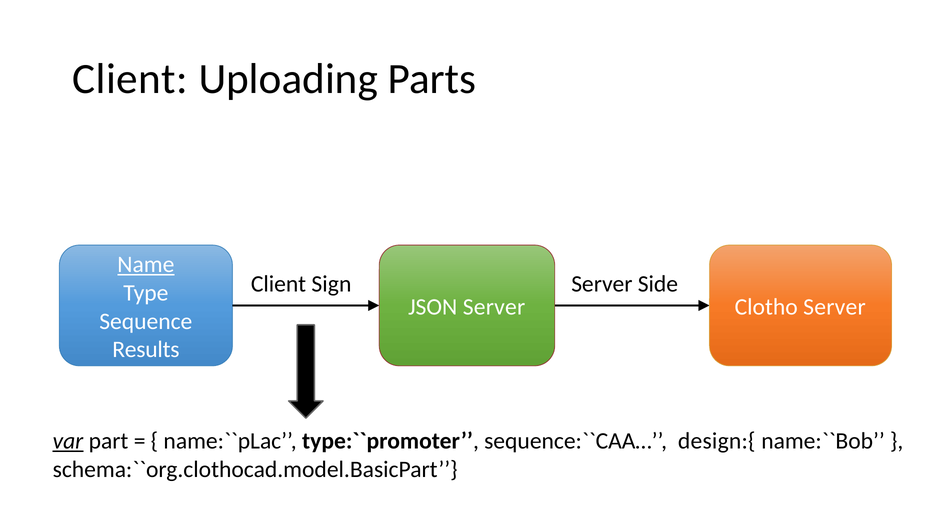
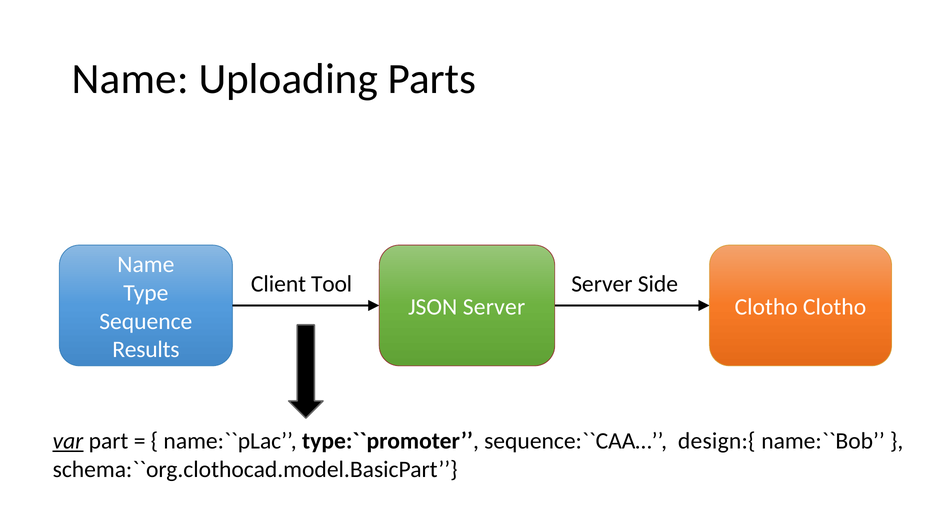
Client at (130, 79): Client -> Name
Name at (146, 265) underline: present -> none
Sign: Sign -> Tool
Clotho Server: Server -> Clotho
